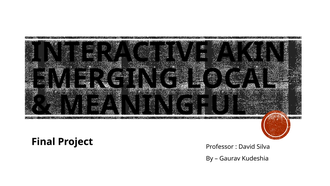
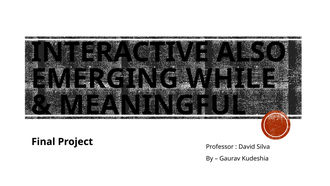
AKIN: AKIN -> ALSO
LOCAL: LOCAL -> WHILE
